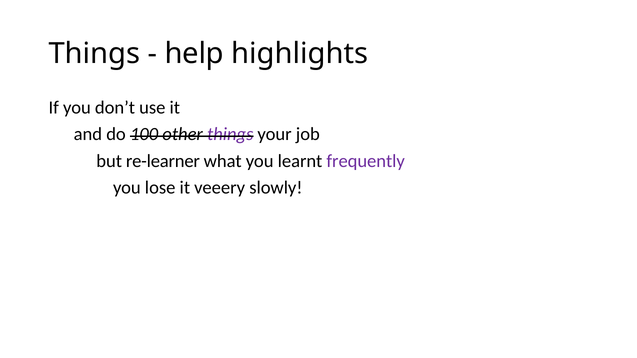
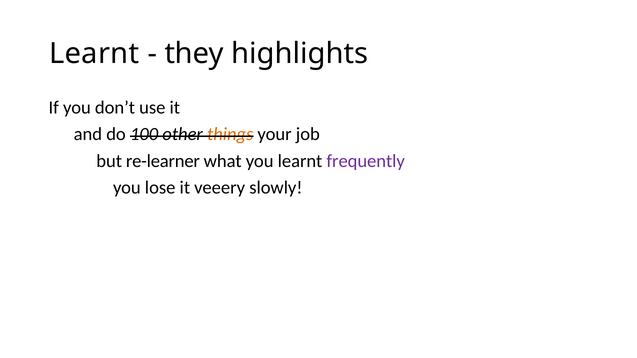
Things at (94, 54): Things -> Learnt
help: help -> they
things at (230, 134) colour: purple -> orange
